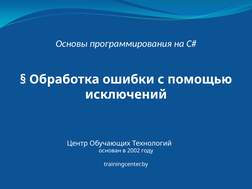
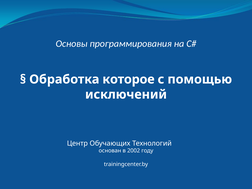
ошибки: ошибки -> которое
